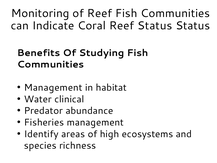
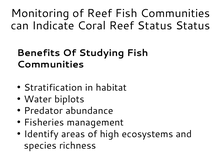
Management at (53, 87): Management -> Stratification
clinical: clinical -> biplots
